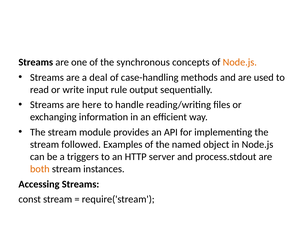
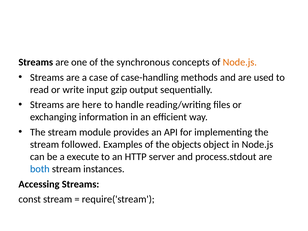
deal: deal -> case
rule: rule -> gzip
named: named -> objects
triggers: triggers -> execute
both colour: orange -> blue
